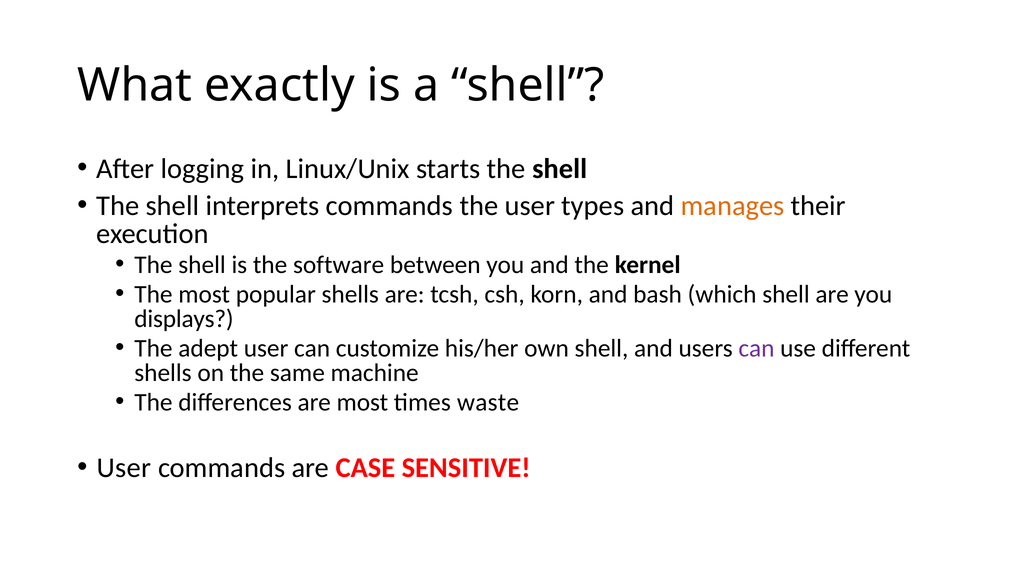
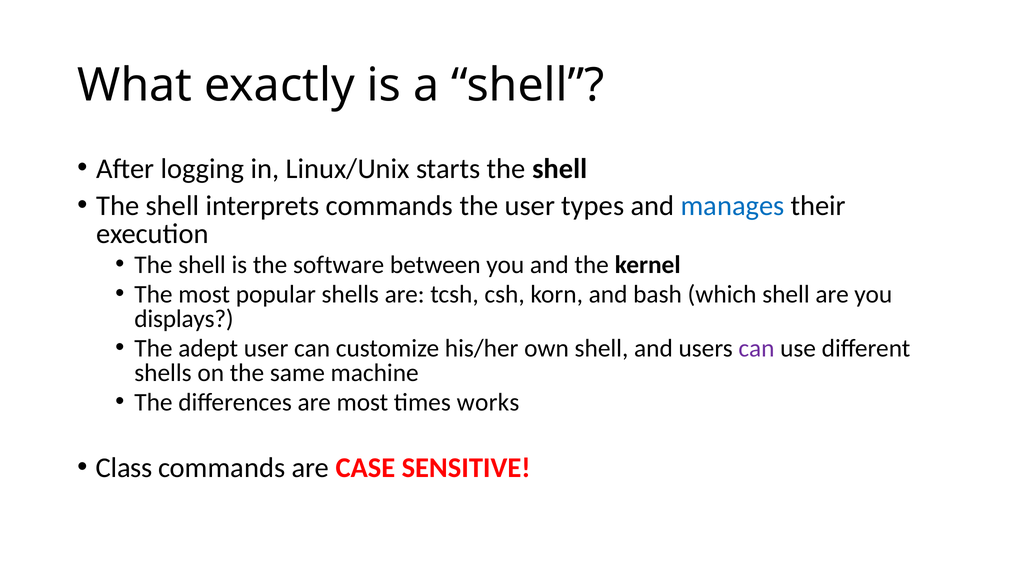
manages colour: orange -> blue
waste: waste -> works
User at (124, 467): User -> Class
